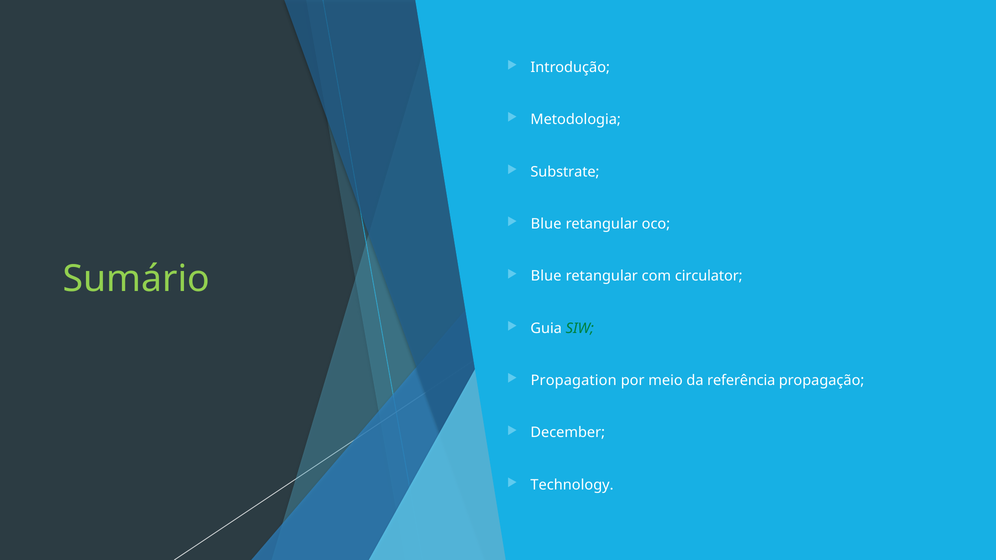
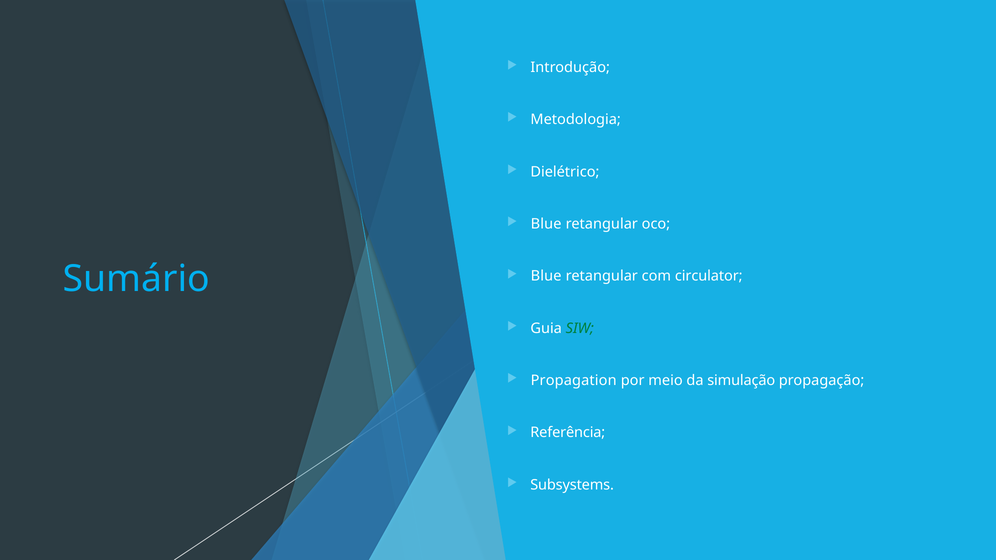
Substrate: Substrate -> Dielétrico
Sumário colour: light green -> light blue
referência: referência -> simulação
December: December -> Referência
Technology: Technology -> Subsystems
